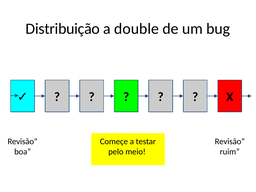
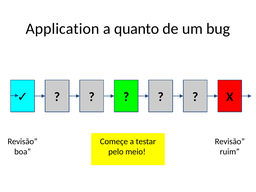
Distribuição: Distribuição -> Application
double: double -> quanto
